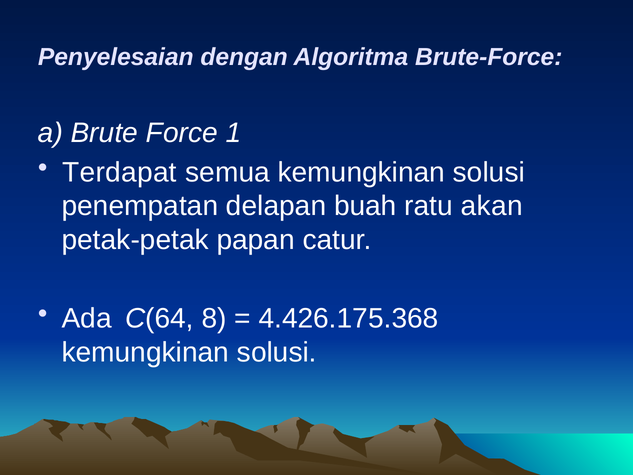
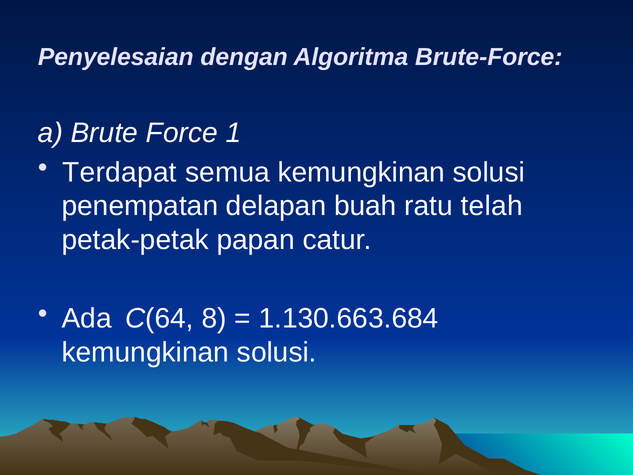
akan: akan -> telah
4.426.175.368: 4.426.175.368 -> 1.130.663.684
